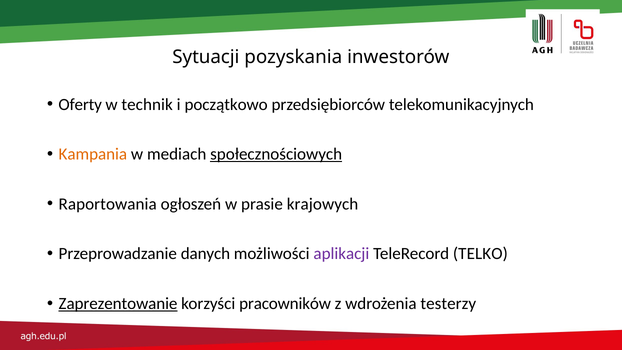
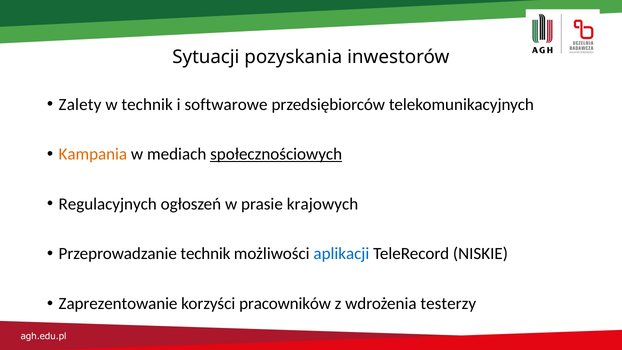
Oferty: Oferty -> Zalety
początkowo: początkowo -> softwarowe
Raportowania: Raportowania -> Regulacyjnych
Przeprowadzanie danych: danych -> technik
aplikacji colour: purple -> blue
TELKO: TELKO -> NISKIE
Zaprezentowanie underline: present -> none
